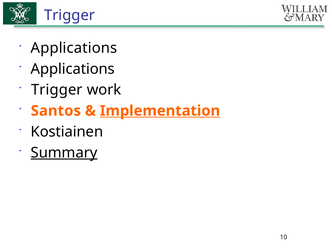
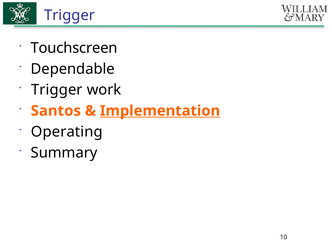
Applications at (74, 48): Applications -> Touchscreen
Applications at (73, 69): Applications -> Dependable
Kostiainen: Kostiainen -> Operating
Summary underline: present -> none
